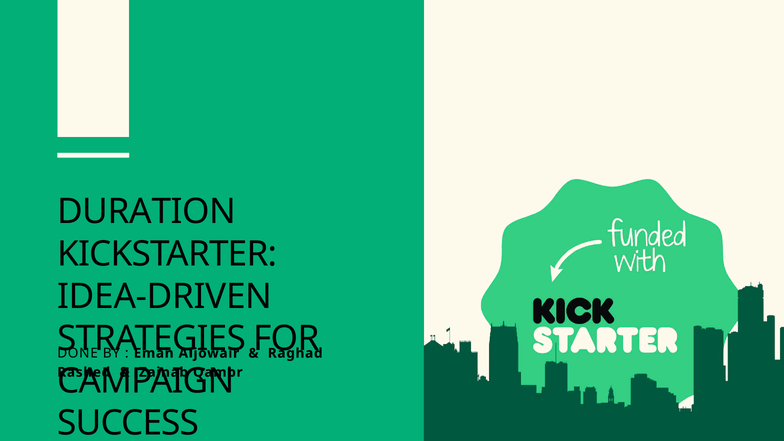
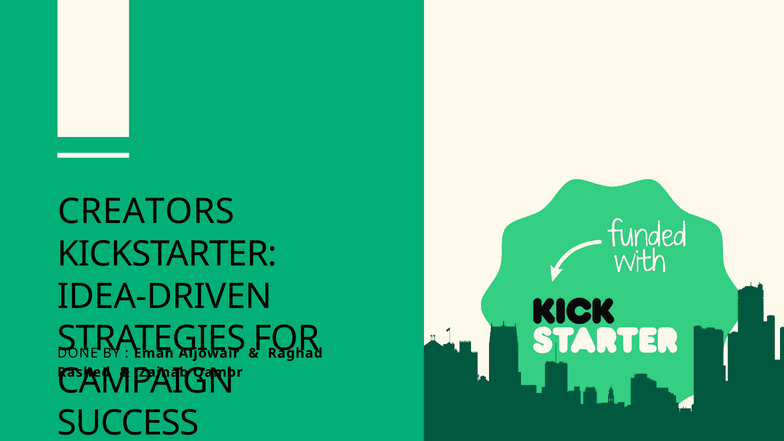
DURATION: DURATION -> CREATORS
